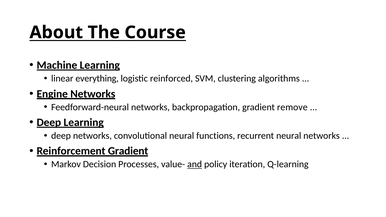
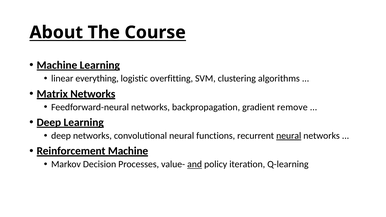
reinforced: reinforced -> overfitting
Engine: Engine -> Matrix
neural at (289, 136) underline: none -> present
Reinforcement Gradient: Gradient -> Machine
